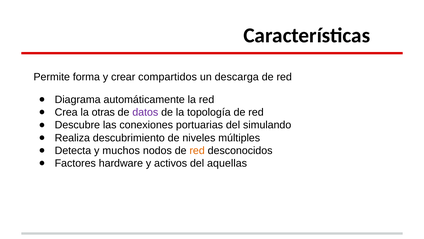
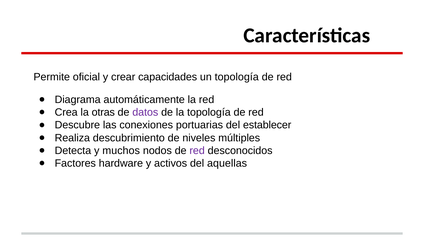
forma: forma -> oficial
compartidos: compartidos -> capacidades
un descarga: descarga -> topología
simulando: simulando -> establecer
red at (197, 150) colour: orange -> purple
